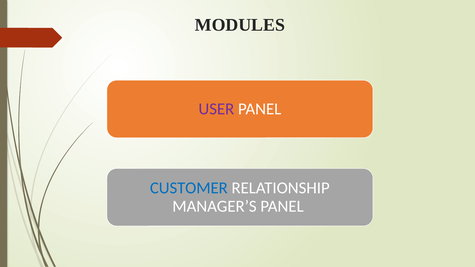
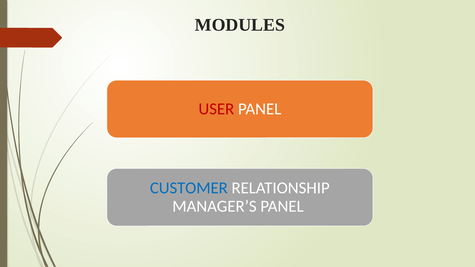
USER colour: purple -> red
